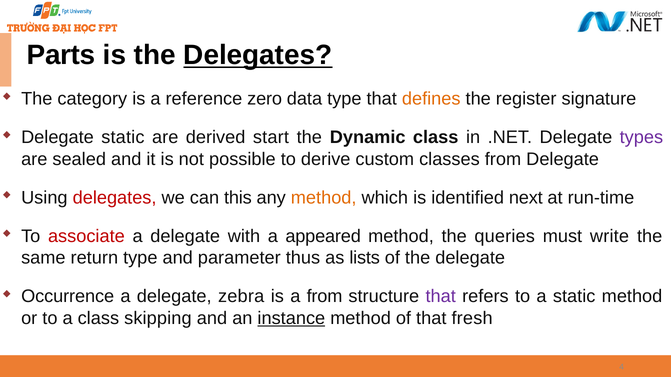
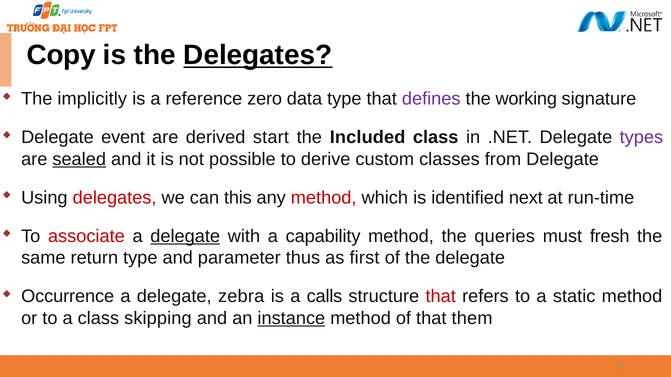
Parts: Parts -> Copy
category: category -> implicitly
defines colour: orange -> purple
register: register -> working
Delegate static: static -> event
Dynamic: Dynamic -> Included
sealed underline: none -> present
method at (324, 198) colour: orange -> red
delegate at (185, 236) underline: none -> present
appeared: appeared -> capability
write: write -> fresh
lists: lists -> first
a from: from -> calls
that at (441, 297) colour: purple -> red
fresh: fresh -> them
